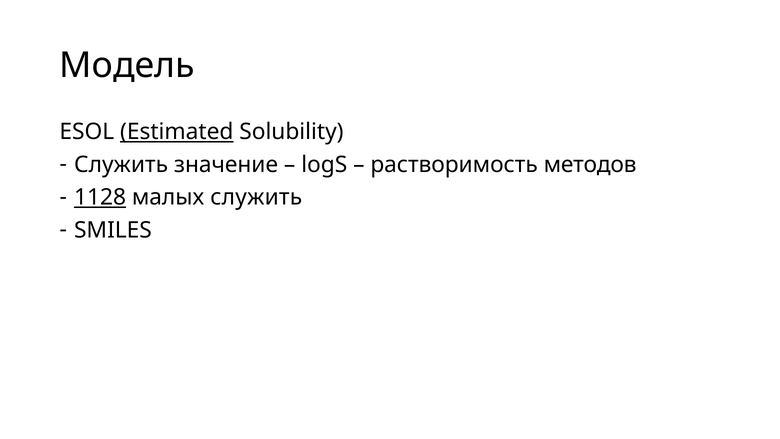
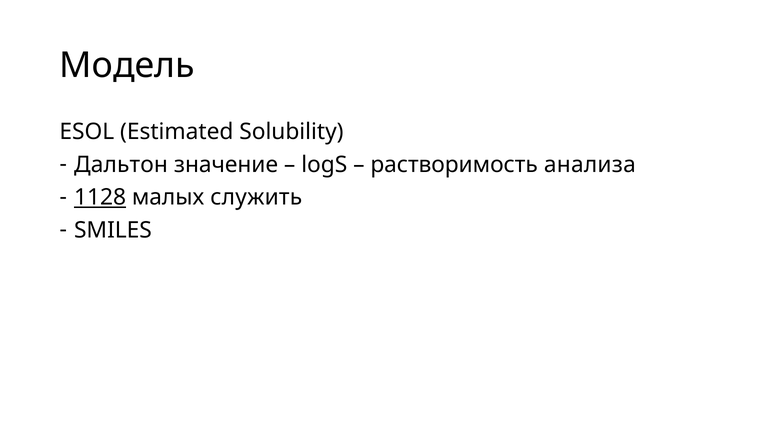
Estimated underline: present -> none
Служить at (121, 165): Служить -> Дальтон
методов: методов -> анализа
